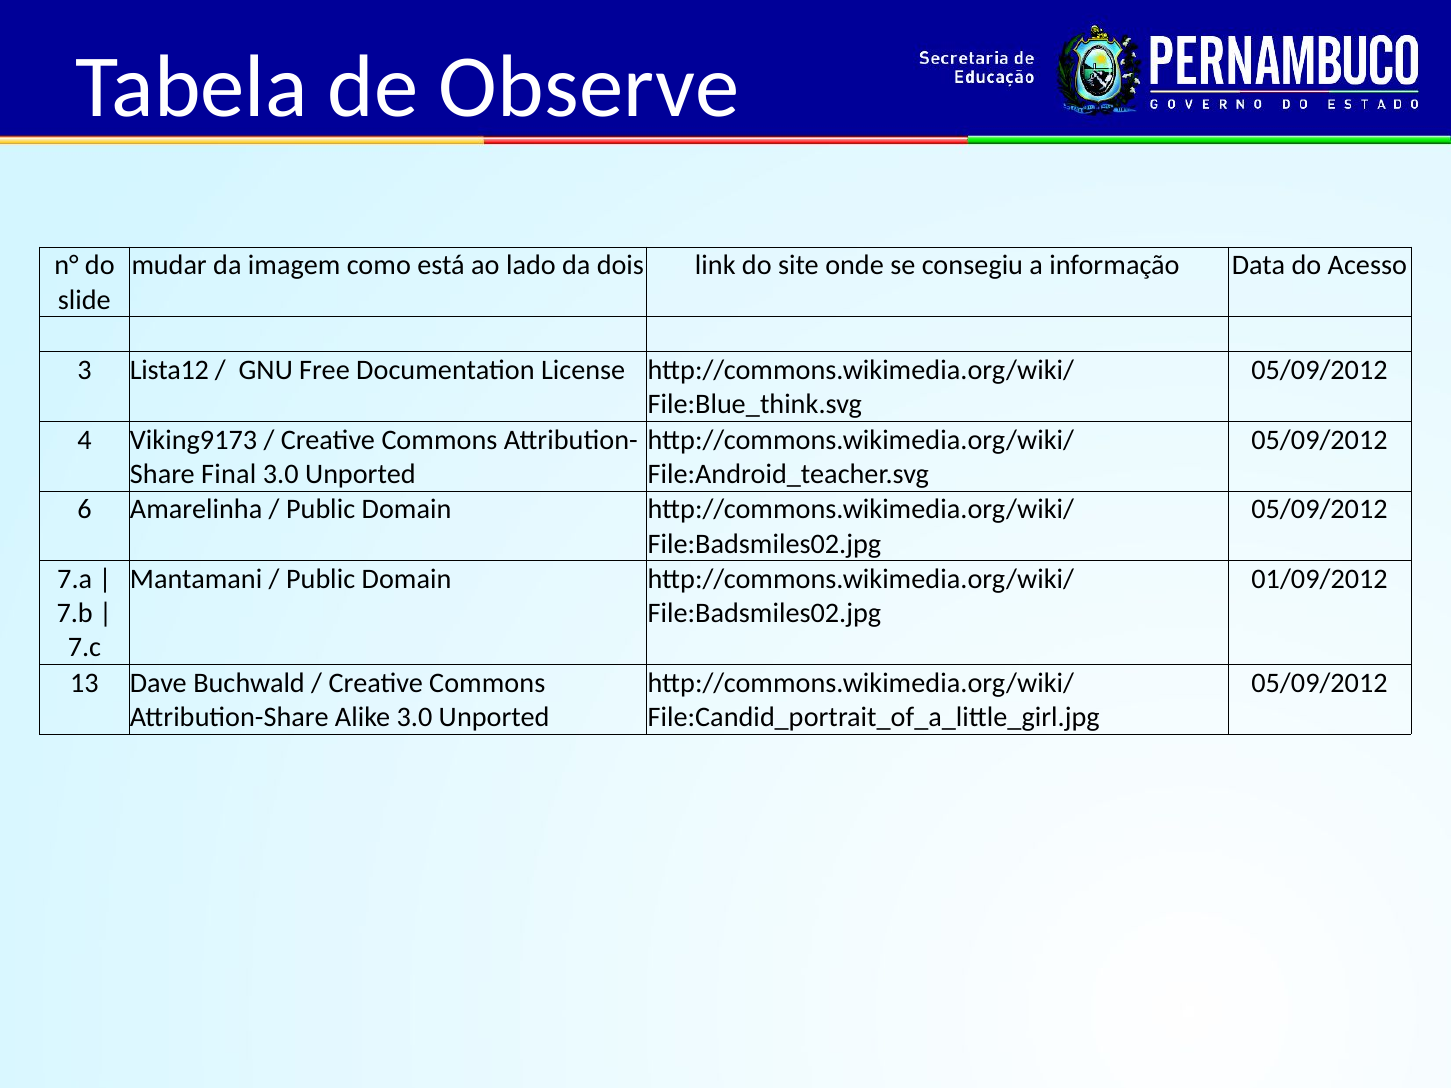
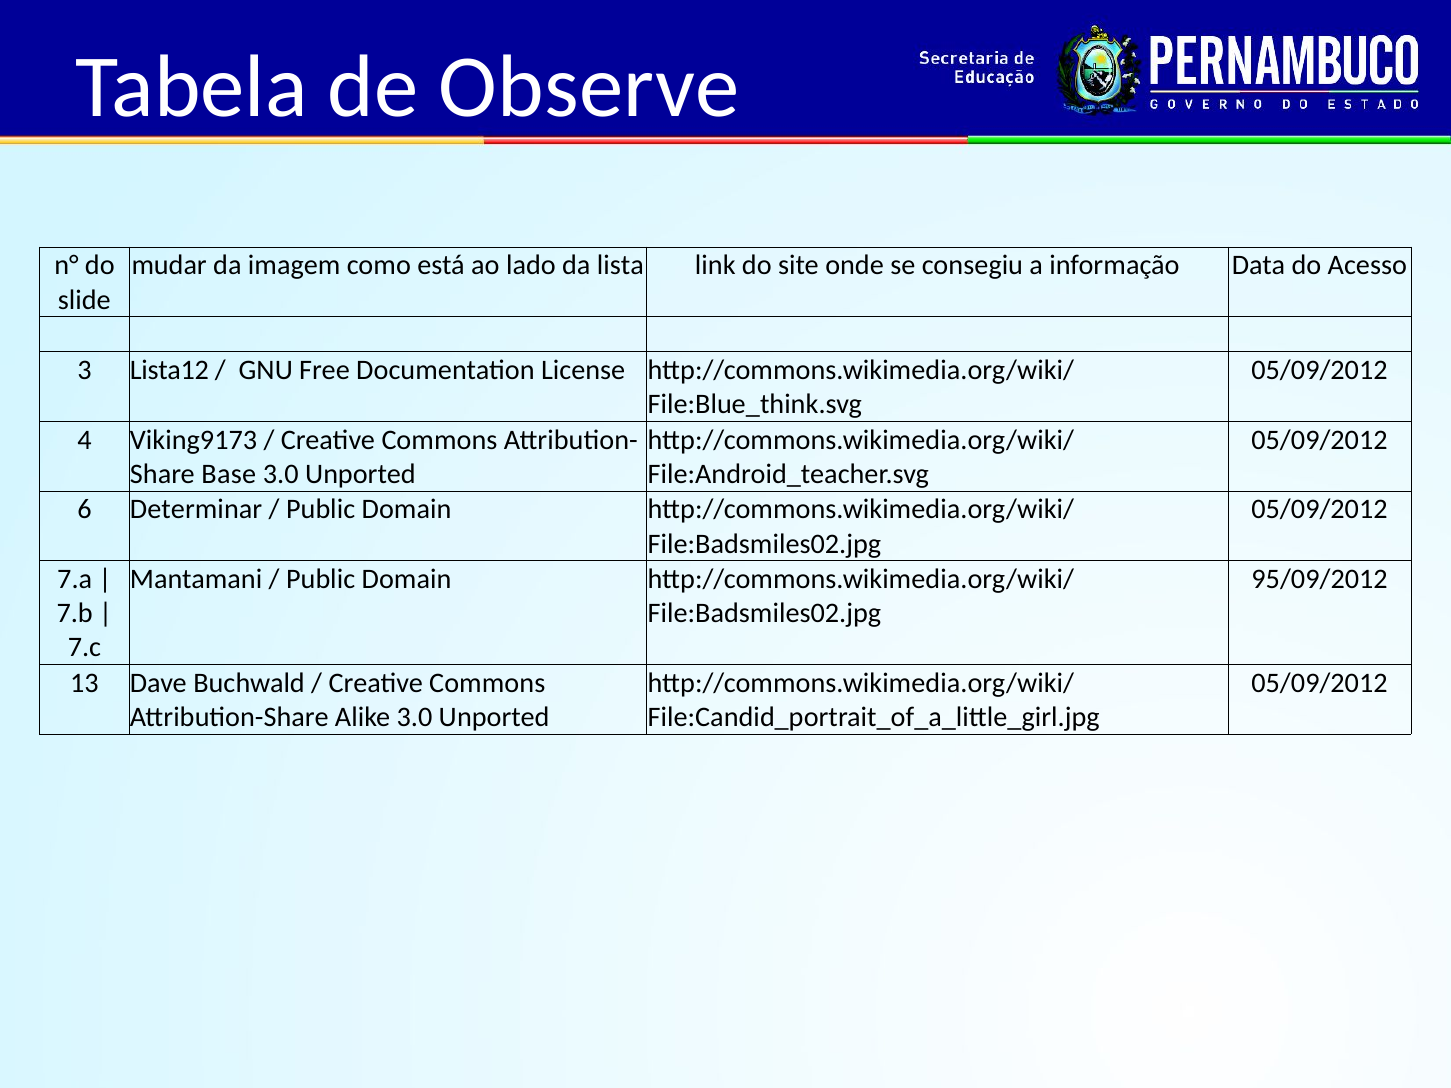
dois: dois -> lista
Final: Final -> Base
Amarelinha: Amarelinha -> Determinar
01/09/2012: 01/09/2012 -> 95/09/2012
